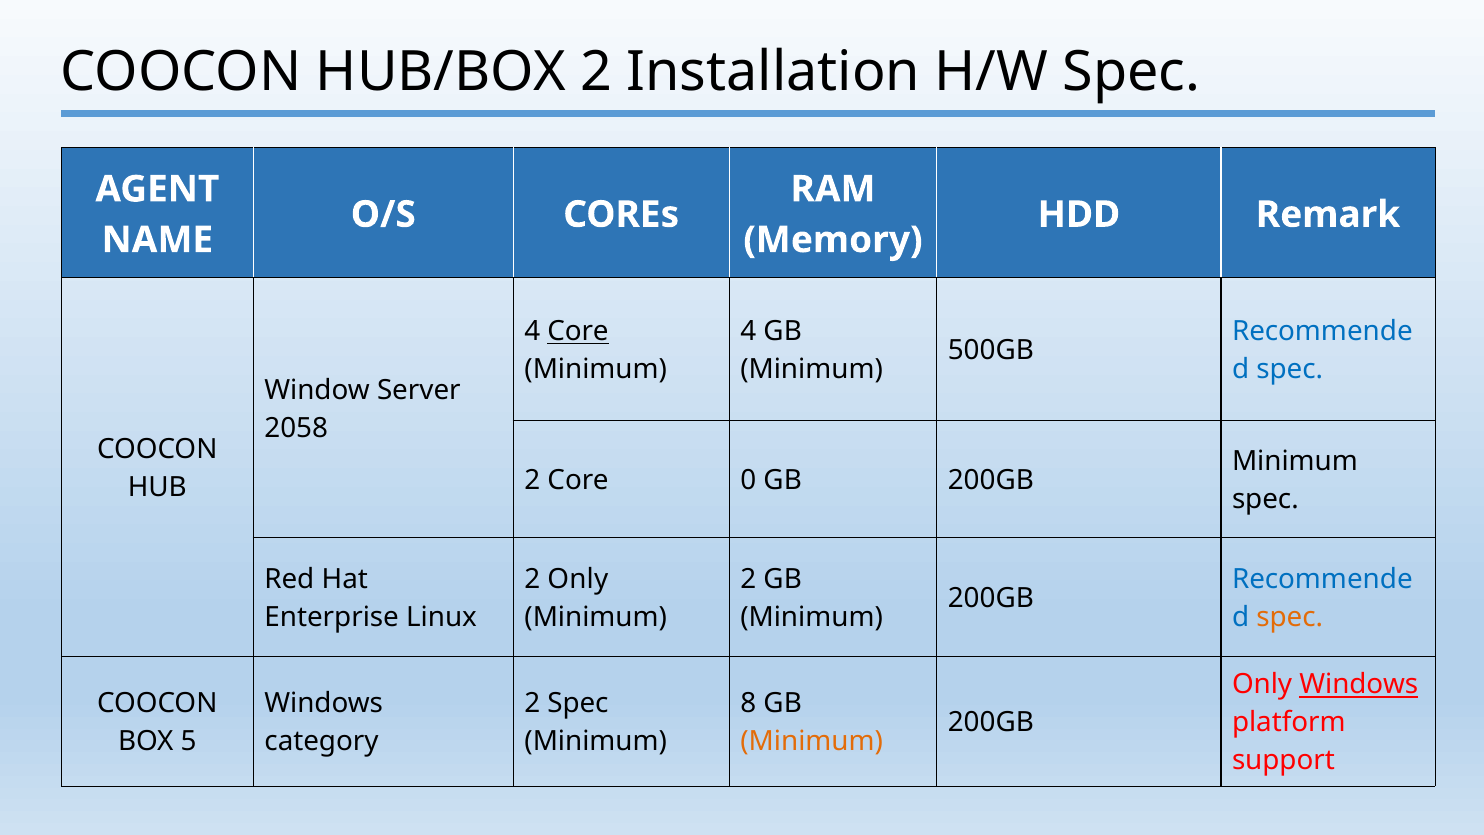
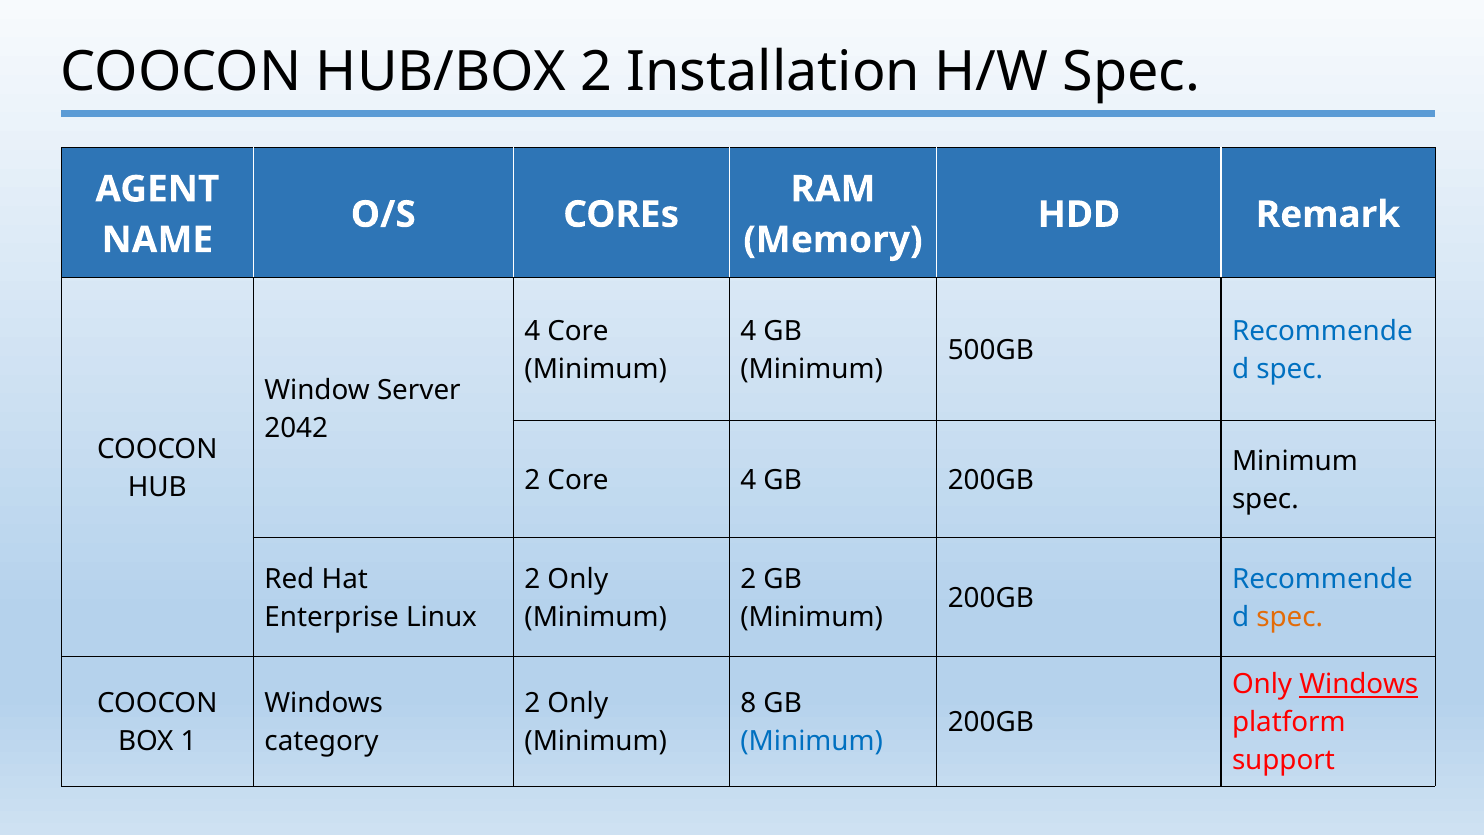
Core at (578, 331) underline: present -> none
2058: 2058 -> 2042
Core 0: 0 -> 4
Spec at (578, 703): Spec -> Only
5: 5 -> 1
Minimum at (812, 741) colour: orange -> blue
